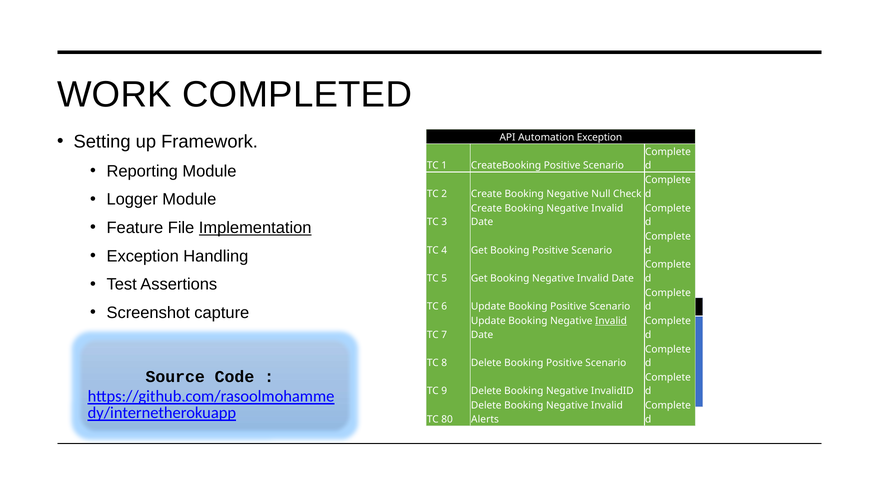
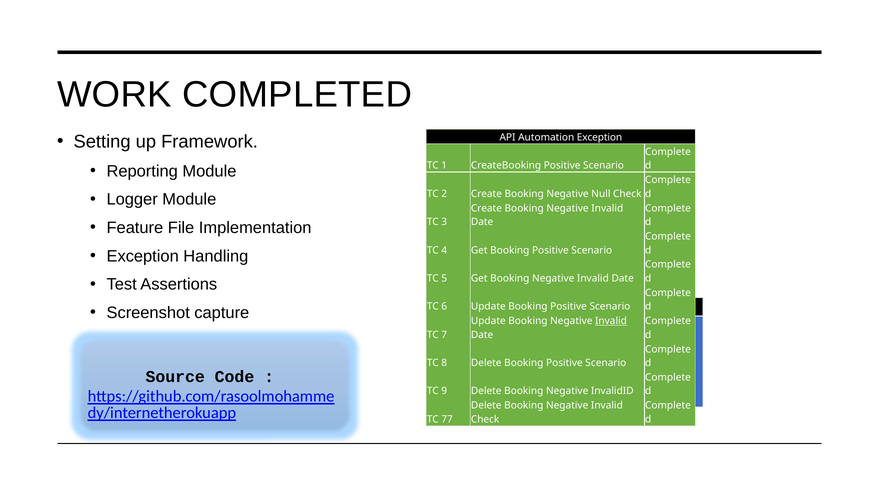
Implementation underline: present -> none
80: 80 -> 77
Alerts at (485, 419): Alerts -> Check
